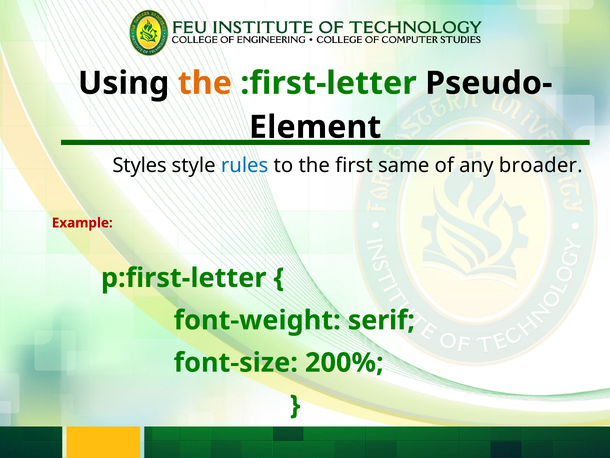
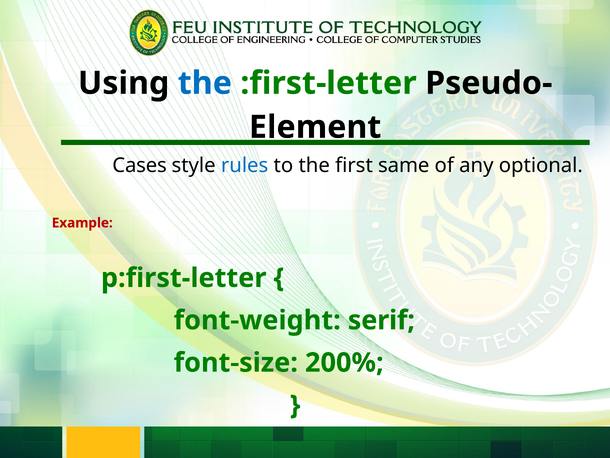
the at (205, 83) colour: orange -> blue
Styles: Styles -> Cases
broader: broader -> optional
